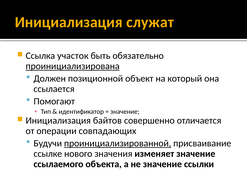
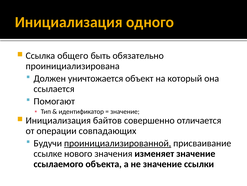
служат: служат -> одного
участок: участок -> общего
проинициализирована underline: present -> none
позиционной: позиционной -> уничтожается
